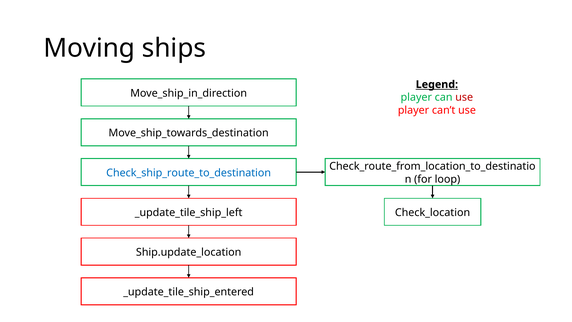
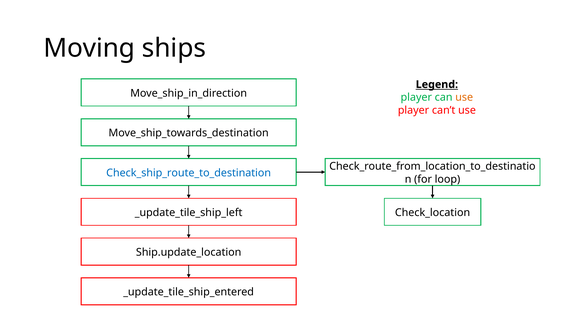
use at (464, 97) colour: red -> orange
